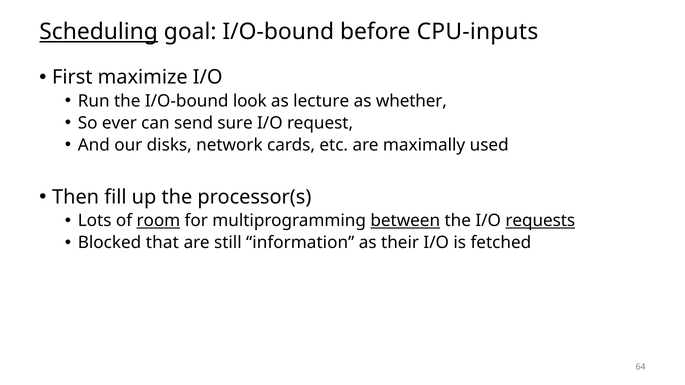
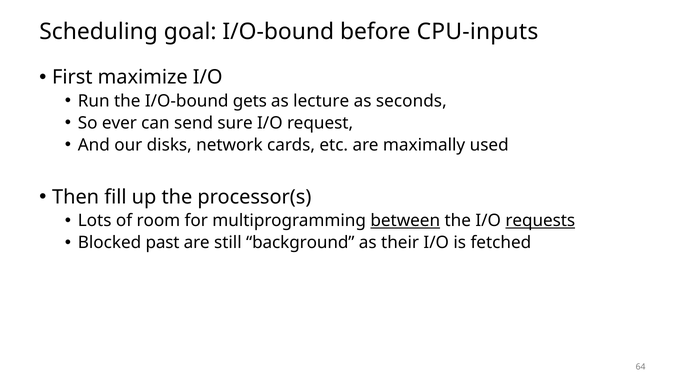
Scheduling underline: present -> none
look: look -> gets
whether: whether -> seconds
room underline: present -> none
that: that -> past
information: information -> background
